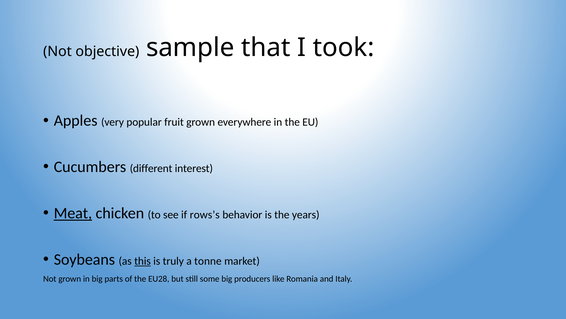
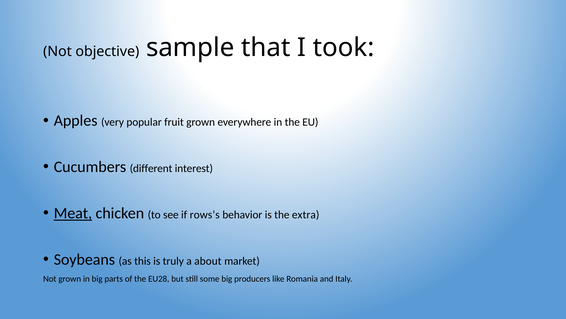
years: years -> extra
this underline: present -> none
tonne: tonne -> about
